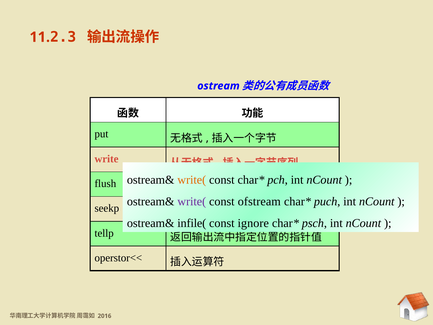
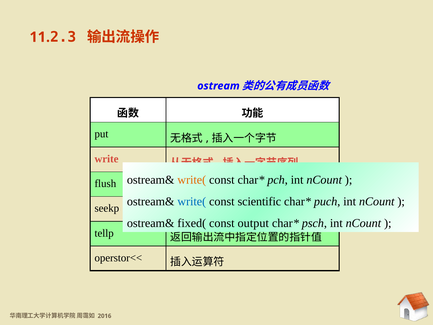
write( at (192, 201) colour: purple -> blue
ofstream: ofstream -> scientific
infile(: infile( -> fixed(
ignore: ignore -> output
